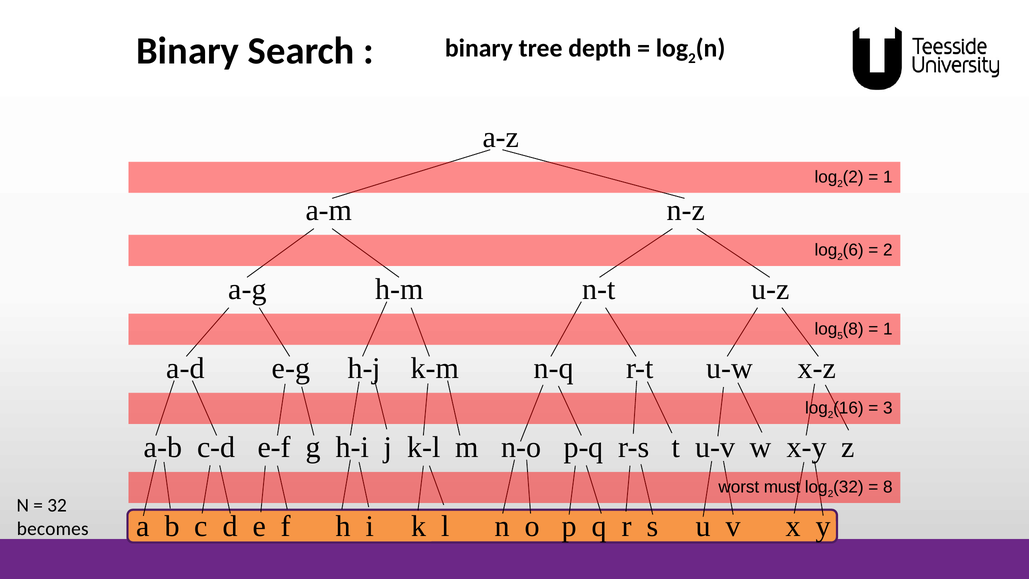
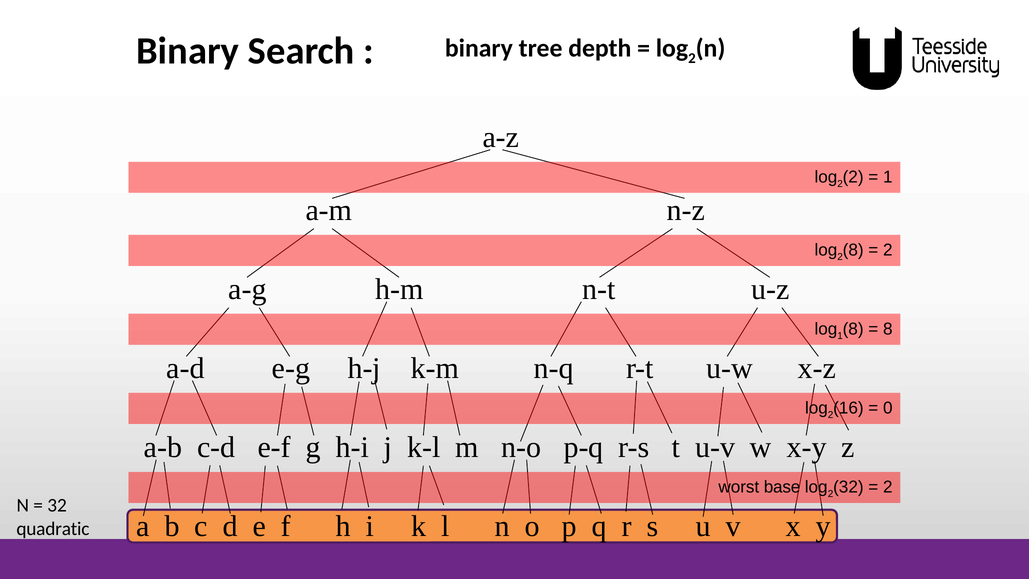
2 6: 6 -> 8
5 at (840, 336): 5 -> 1
1 at (888, 329): 1 -> 8
3: 3 -> 0
must: must -> base
8 at (888, 487): 8 -> 2
becomes: becomes -> quadratic
